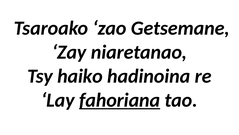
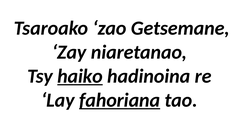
haiko underline: none -> present
